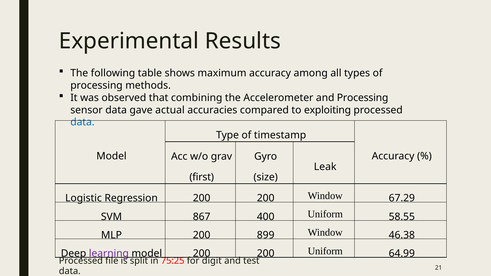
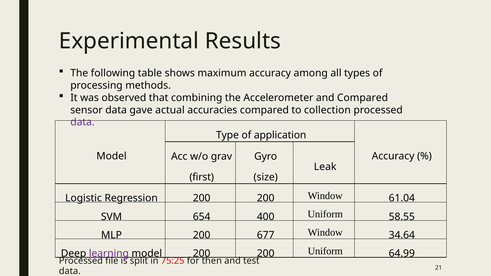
and Processing: Processing -> Compared
exploiting: exploiting -> collection
data at (82, 122) colour: blue -> purple
timestamp: timestamp -> application
67.29: 67.29 -> 61.04
867: 867 -> 654
899: 899 -> 677
46.38: 46.38 -> 34.64
digit: digit -> then
